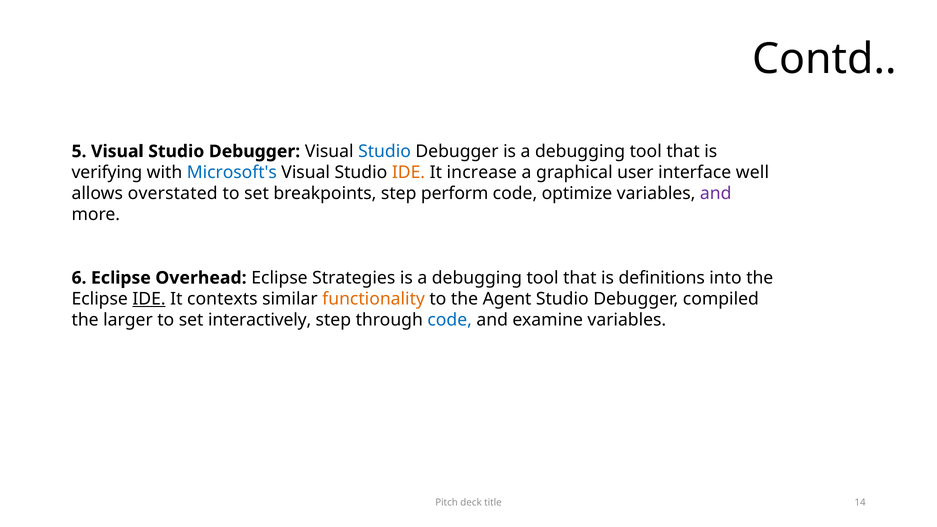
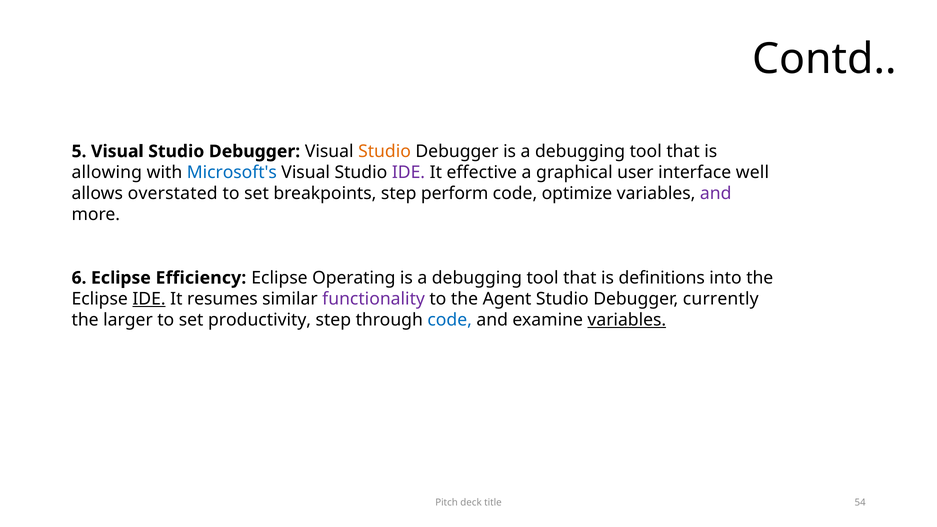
Studio at (385, 151) colour: blue -> orange
verifying: verifying -> allowing
IDE at (408, 172) colour: orange -> purple
increase: increase -> effective
Overhead: Overhead -> Efficiency
Strategies: Strategies -> Operating
contexts: contexts -> resumes
functionality colour: orange -> purple
compiled: compiled -> currently
interactively: interactively -> productivity
variables at (627, 320) underline: none -> present
14: 14 -> 54
